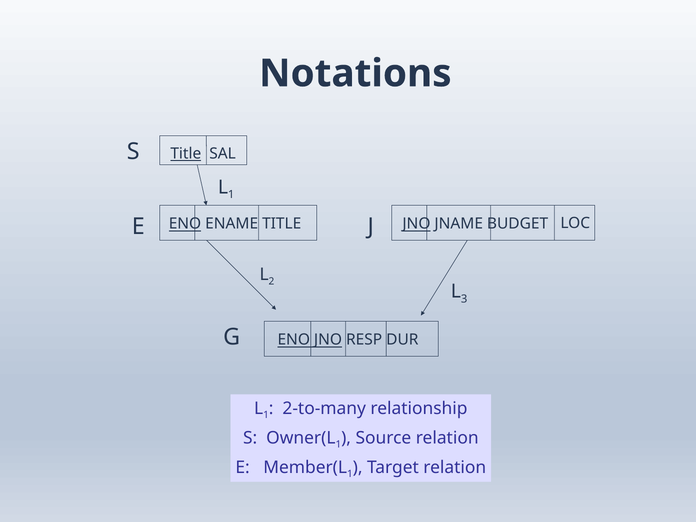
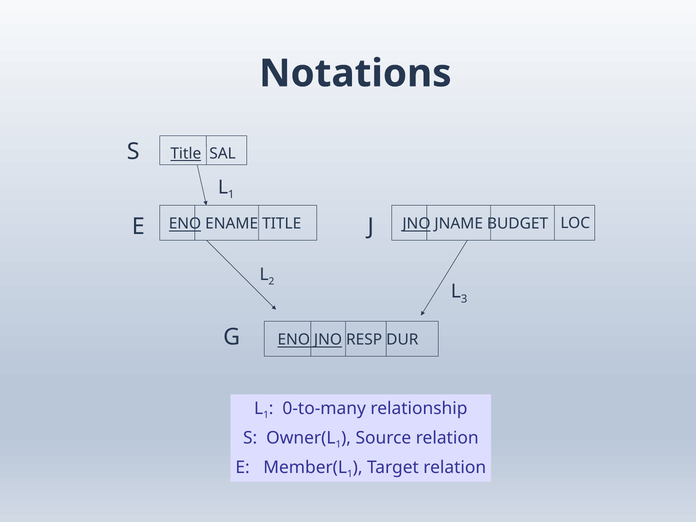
2-to-many: 2-to-many -> 0-to-many
